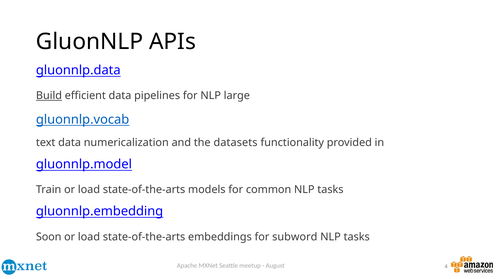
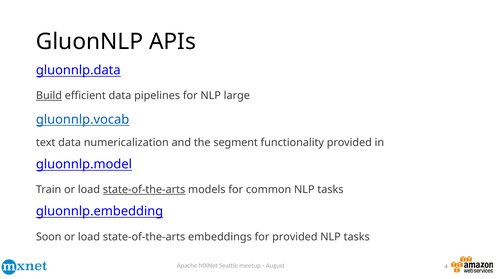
datasets: datasets -> segment
state-of-the-arts at (144, 190) underline: none -> present
for subword: subword -> provided
